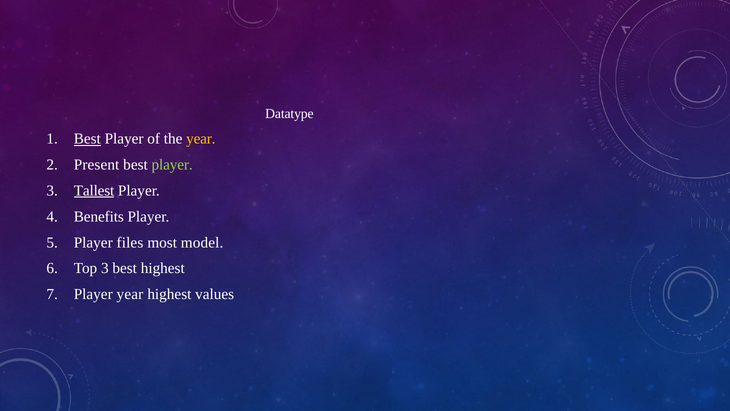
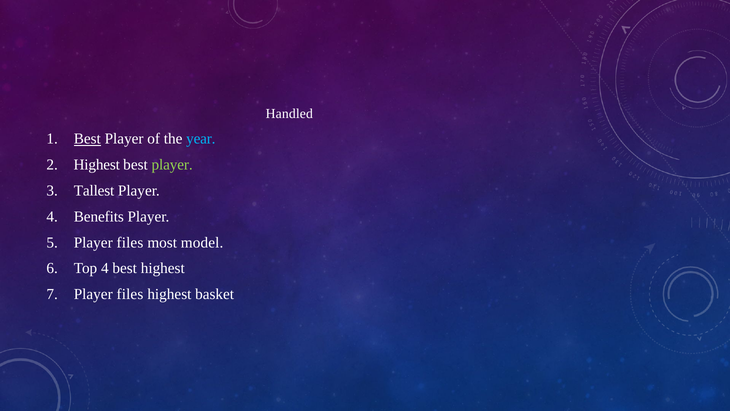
Datatype: Datatype -> Handled
year at (201, 139) colour: yellow -> light blue
Present at (97, 165): Present -> Highest
Tallest underline: present -> none
Top 3: 3 -> 4
year at (130, 294): year -> files
values: values -> basket
